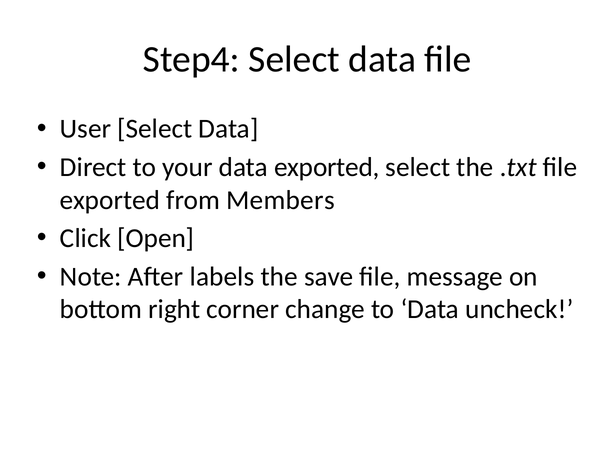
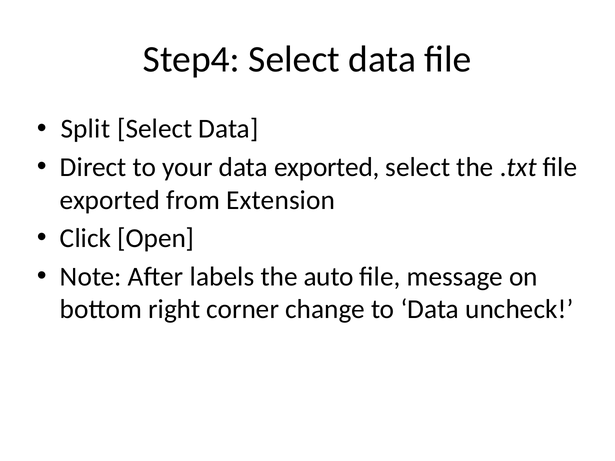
User: User -> Split
Members: Members -> Extension
save: save -> auto
